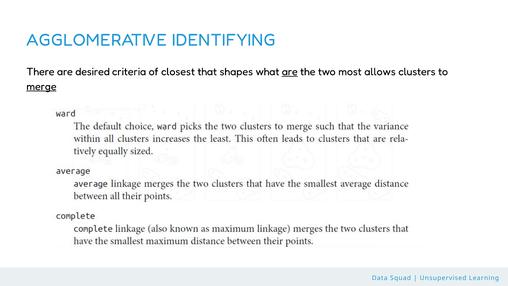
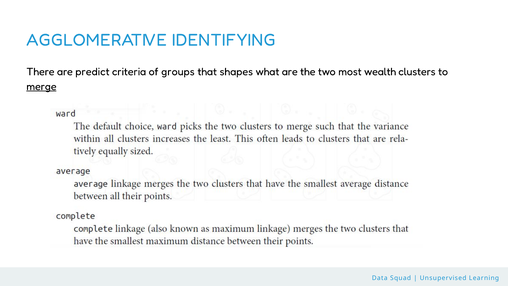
desired: desired -> predict
closest: closest -> groups
are at (290, 72) underline: present -> none
allows: allows -> wealth
